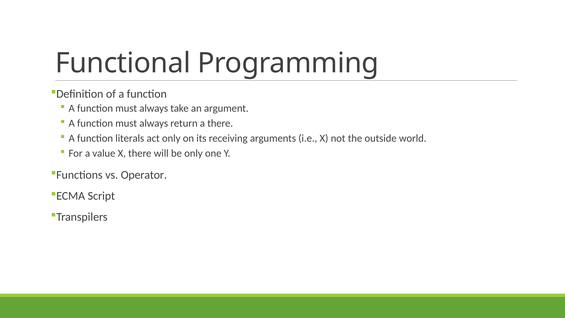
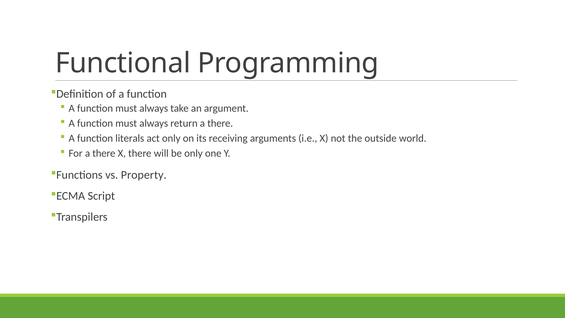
For a value: value -> there
Operator: Operator -> Property
